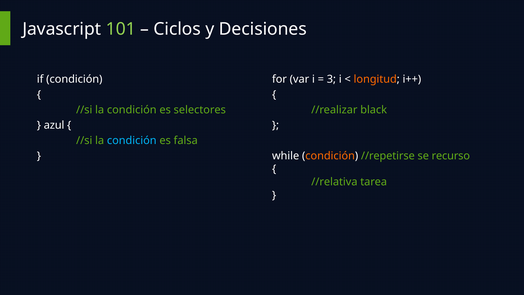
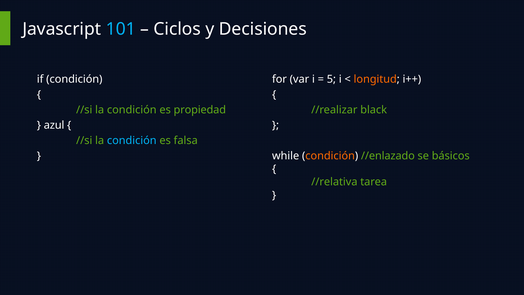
101 colour: light green -> light blue
3: 3 -> 5
selectores: selectores -> propiedad
//repetirse: //repetirse -> //enlazado
recurso: recurso -> básicos
